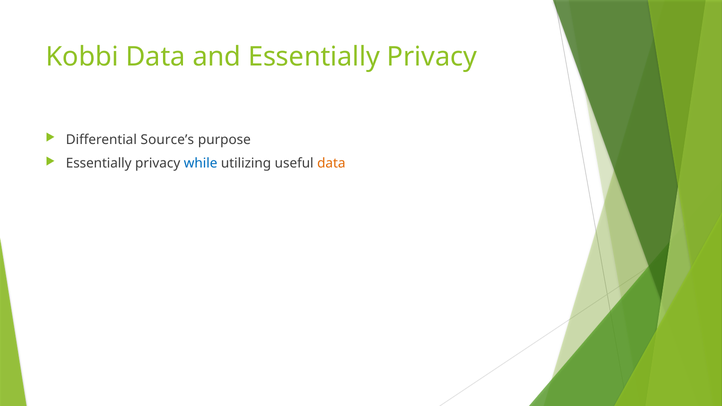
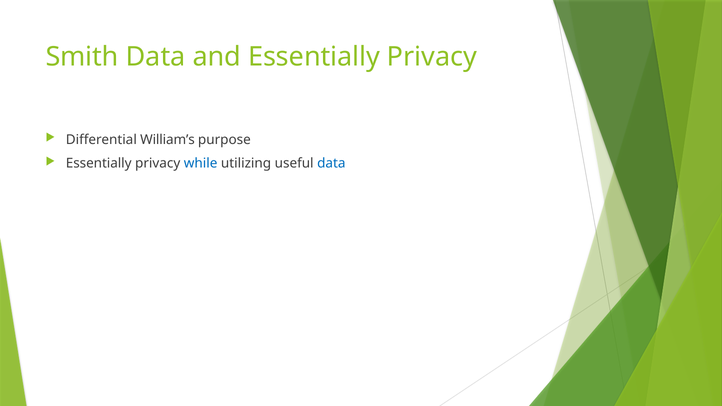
Kobbi: Kobbi -> Smith
Source’s: Source’s -> William’s
data at (331, 164) colour: orange -> blue
